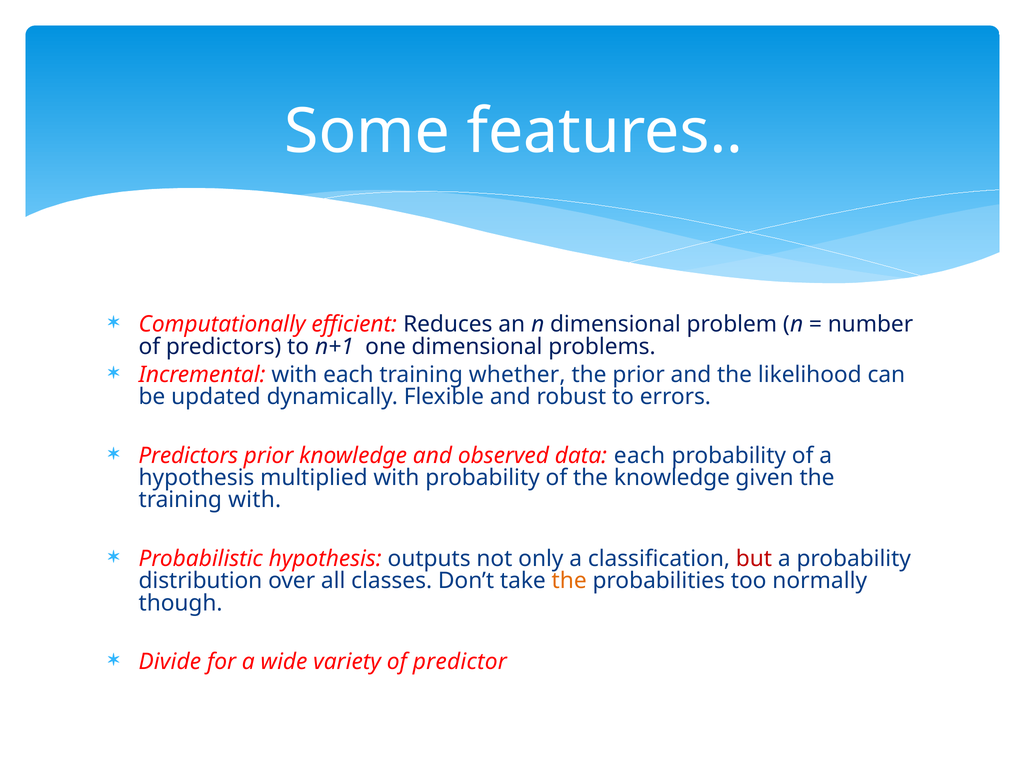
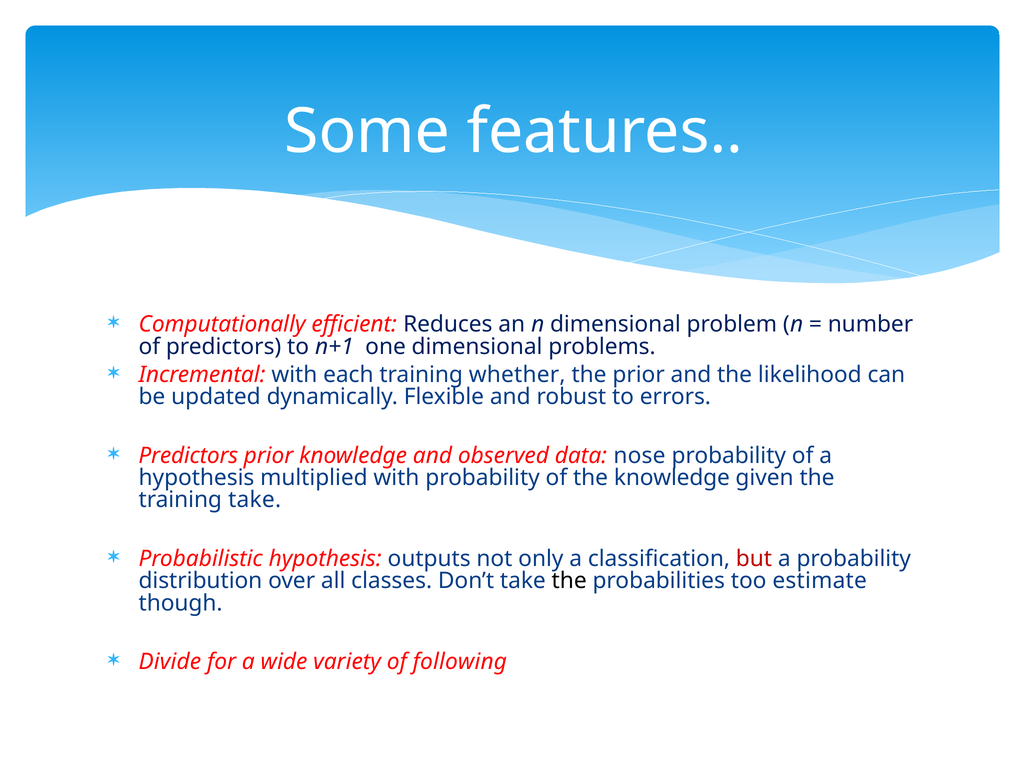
data each: each -> nose
training with: with -> take
the at (569, 581) colour: orange -> black
normally: normally -> estimate
predictor: predictor -> following
